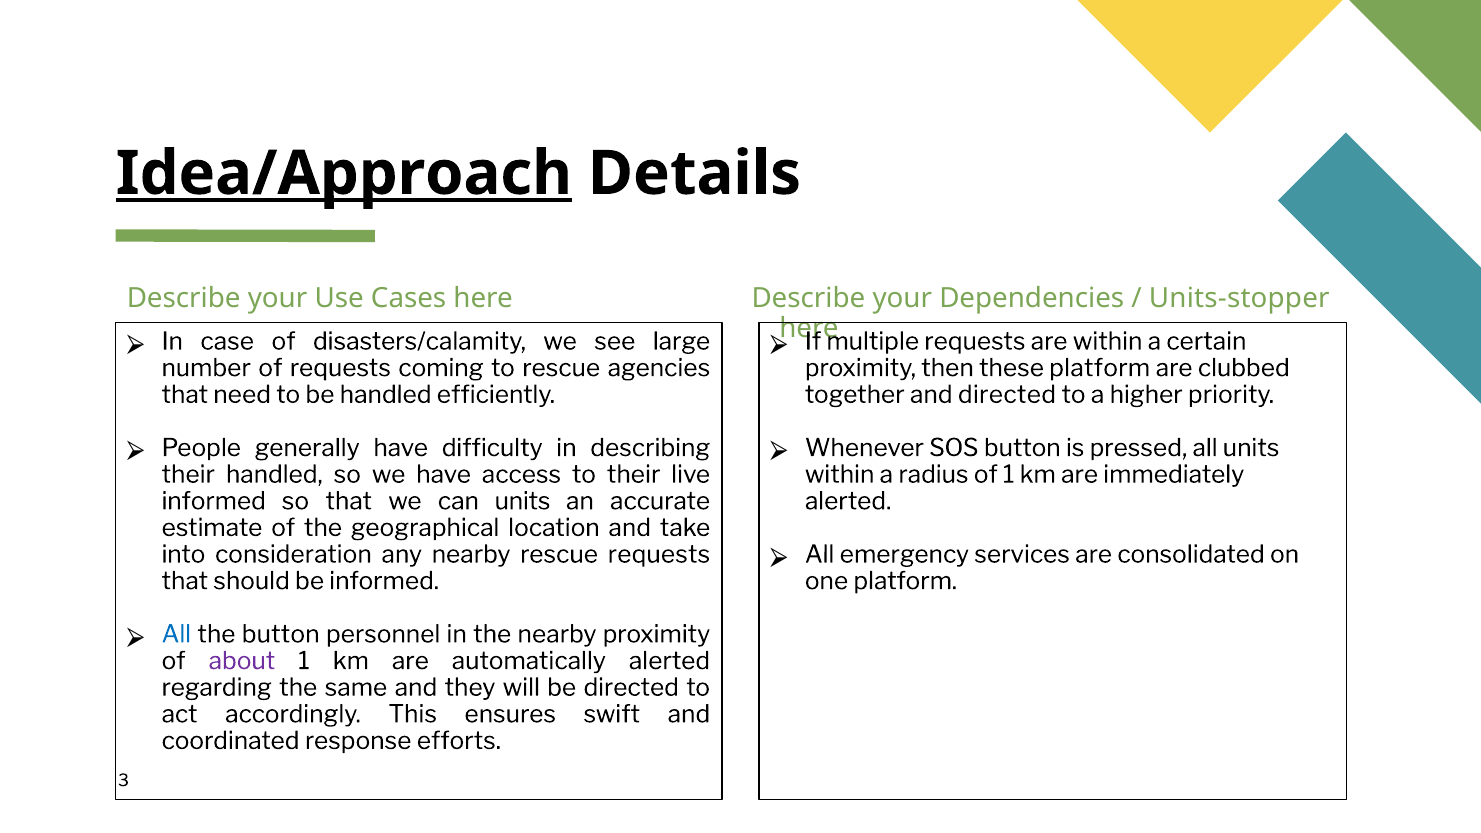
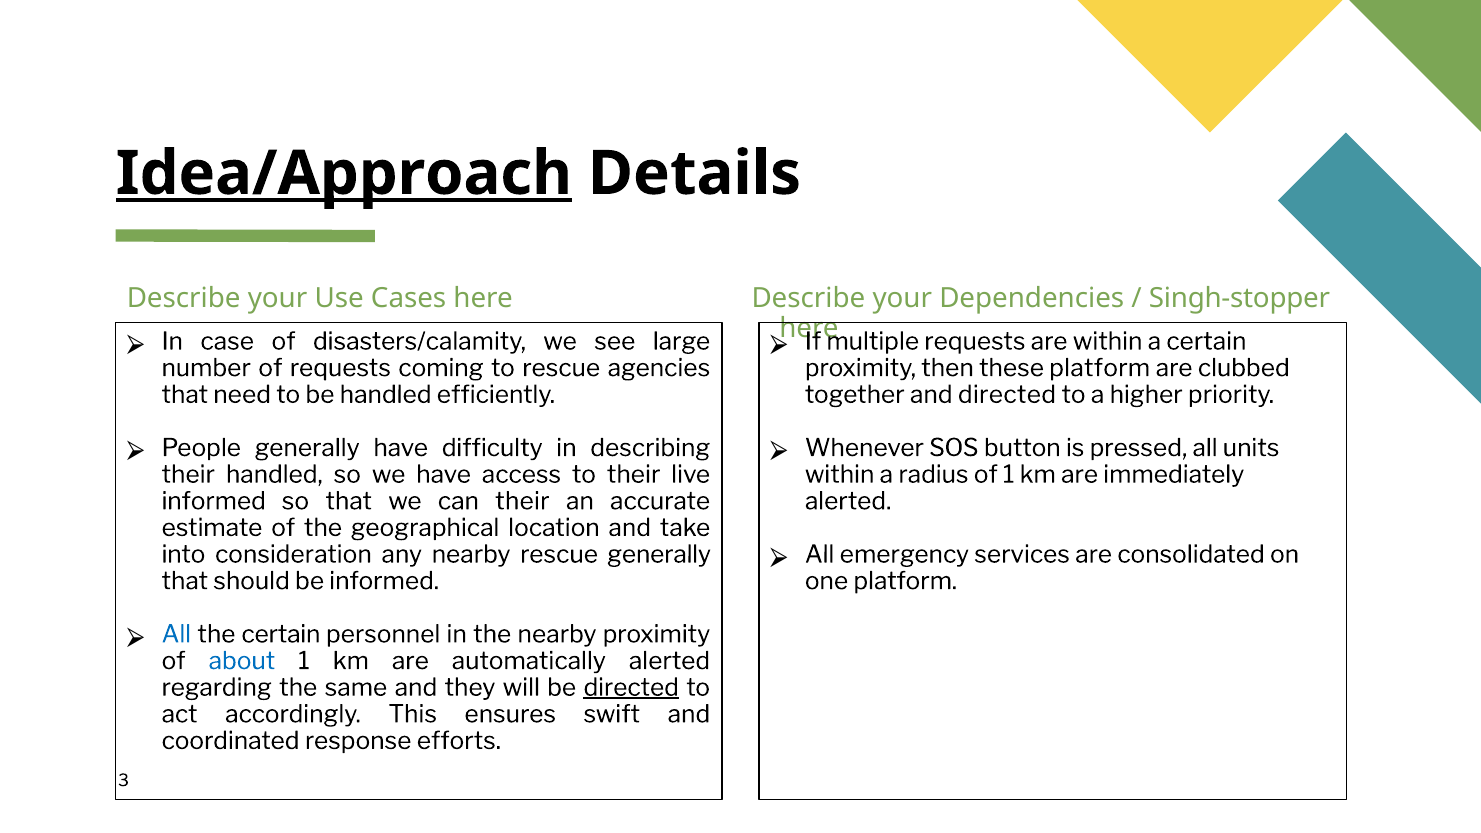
Units-stopper: Units-stopper -> Singh-stopper
can units: units -> their
rescue requests: requests -> generally
the button: button -> certain
about colour: purple -> blue
directed at (631, 688) underline: none -> present
